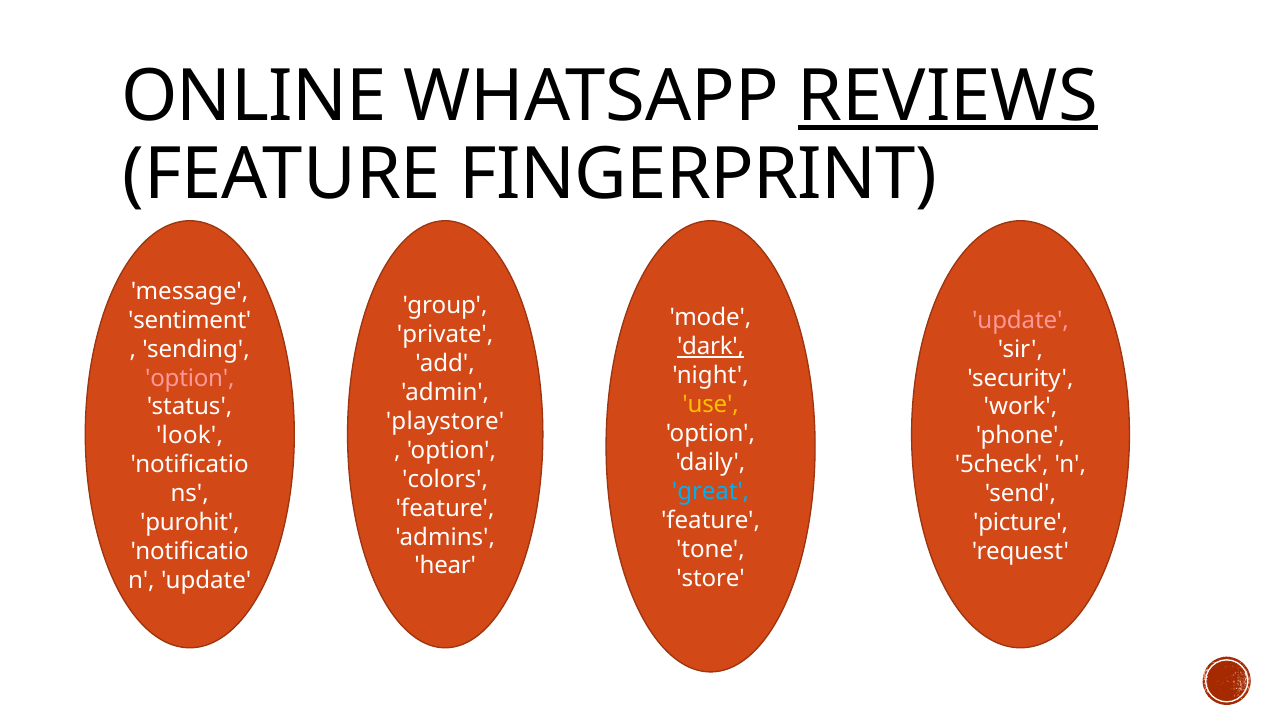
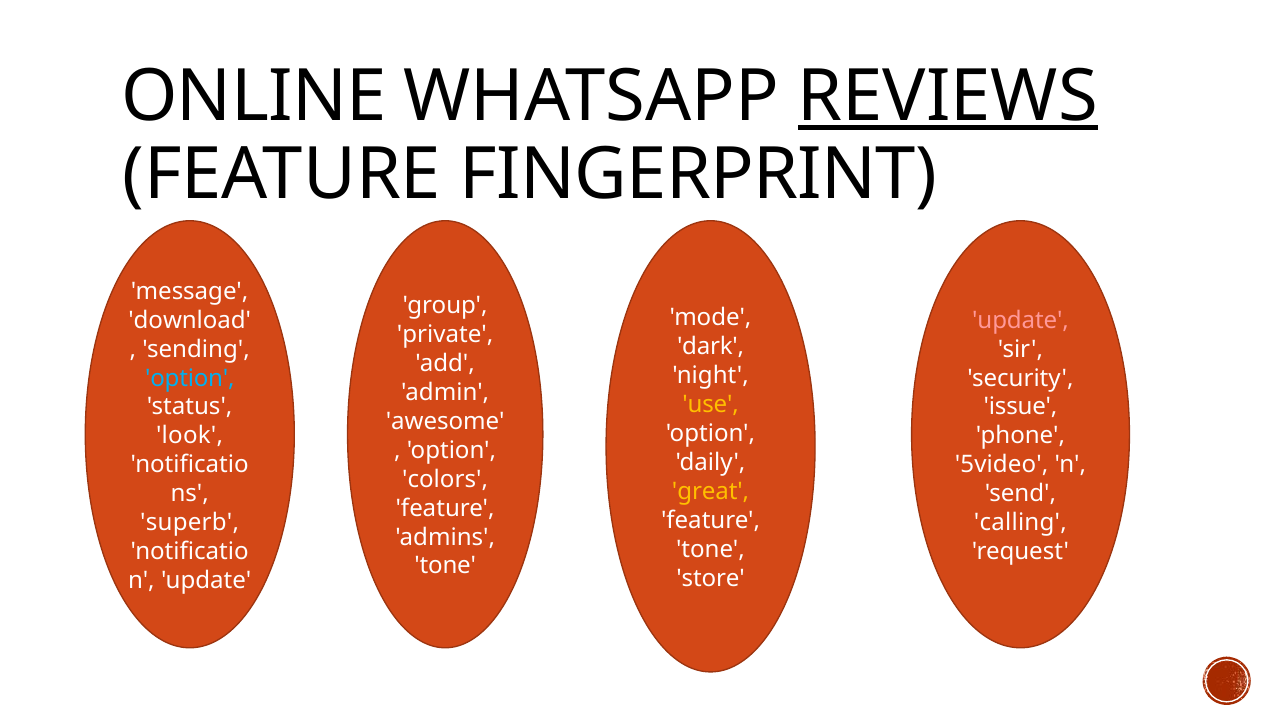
sentiment: sentiment -> download
dark underline: present -> none
option at (190, 378) colour: pink -> light blue
work: work -> issue
playstore: playstore -> awesome
5check: 5check -> 5video
great colour: light blue -> yellow
purohit: purohit -> superb
picture: picture -> calling
hear at (445, 566): hear -> tone
